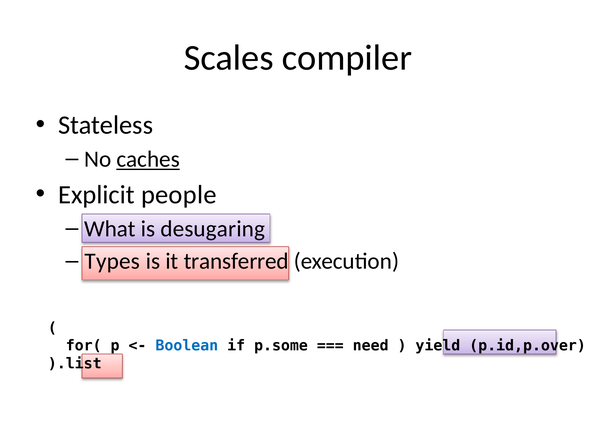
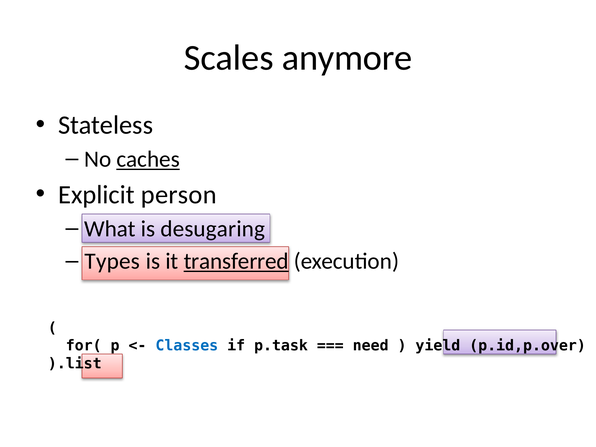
compiler: compiler -> anymore
people: people -> person
transferred underline: none -> present
Boolean: Boolean -> Classes
p.some: p.some -> p.task
